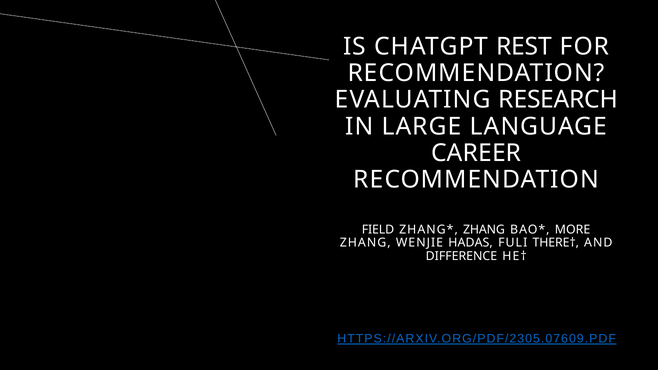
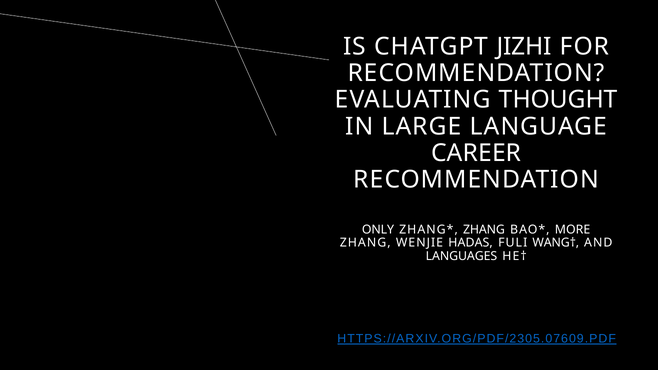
REST: REST -> JIZHI
RESEARCH: RESEARCH -> THOUGHT
FIELD: FIELD -> ONLY
THERE†: THERE† -> WANG†
DIFFERENCE: DIFFERENCE -> LANGUAGES
